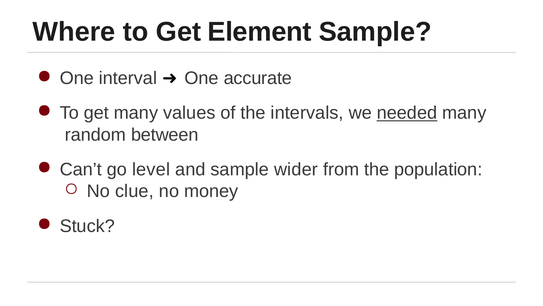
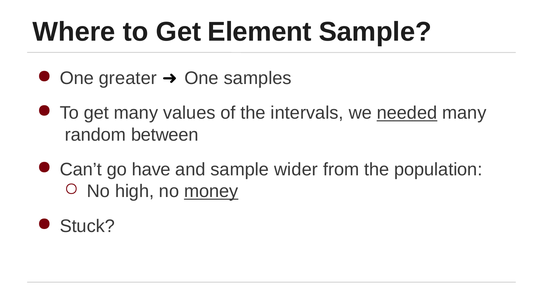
interval: interval -> greater
accurate: accurate -> samples
level: level -> have
clue: clue -> high
money underline: none -> present
